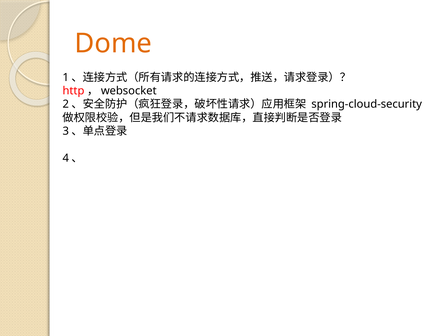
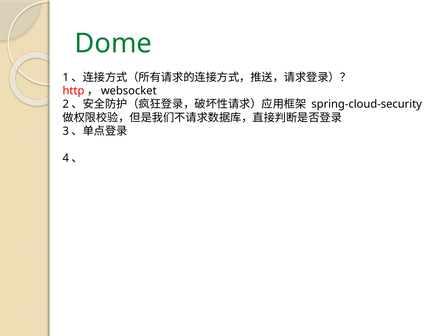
Dome colour: orange -> green
